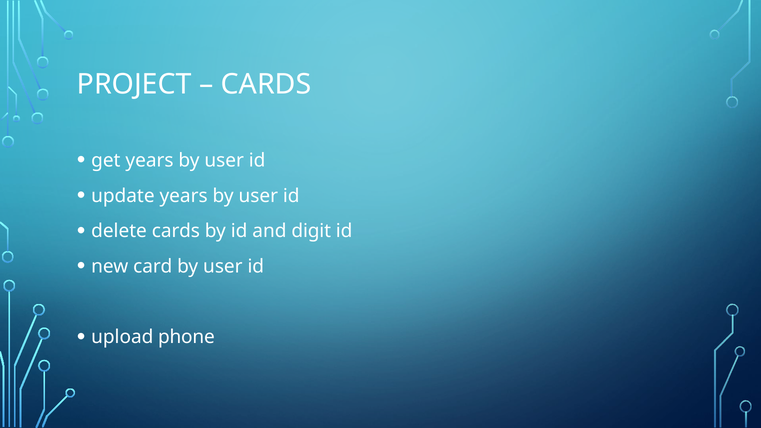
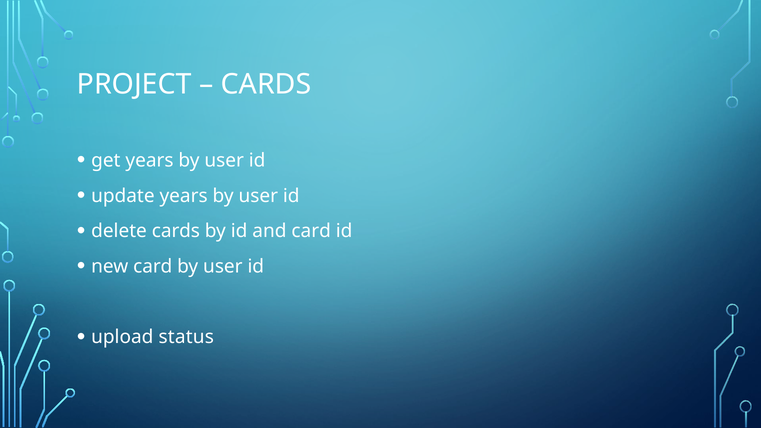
and digit: digit -> card
phone: phone -> status
